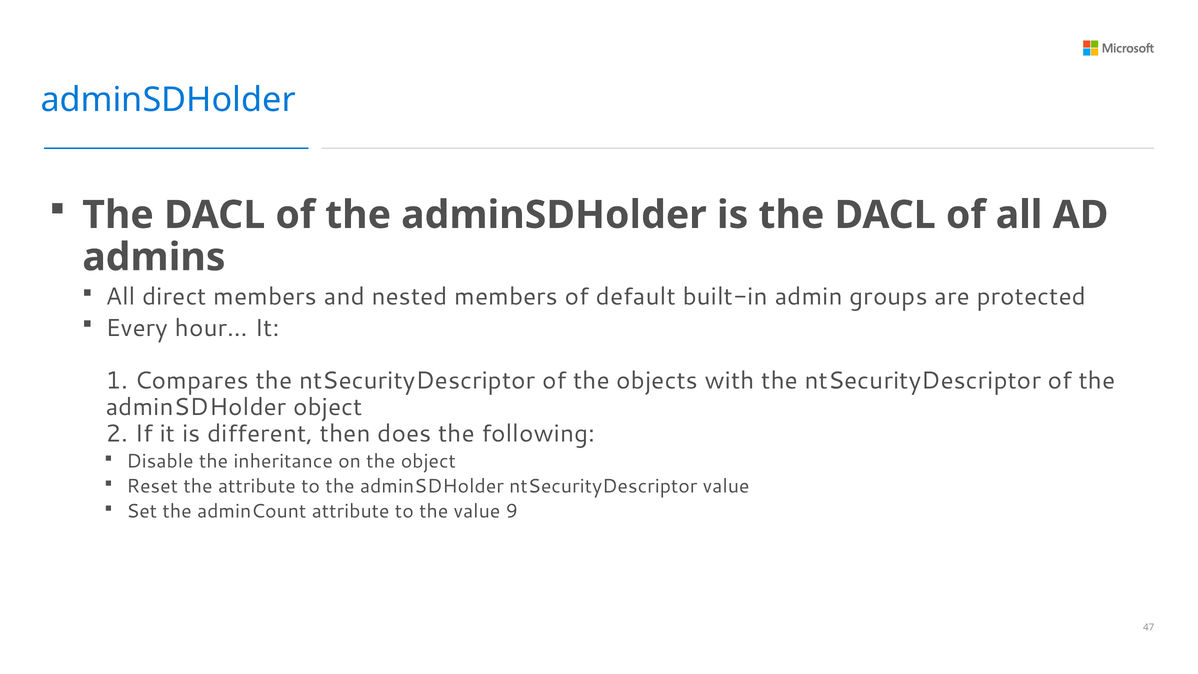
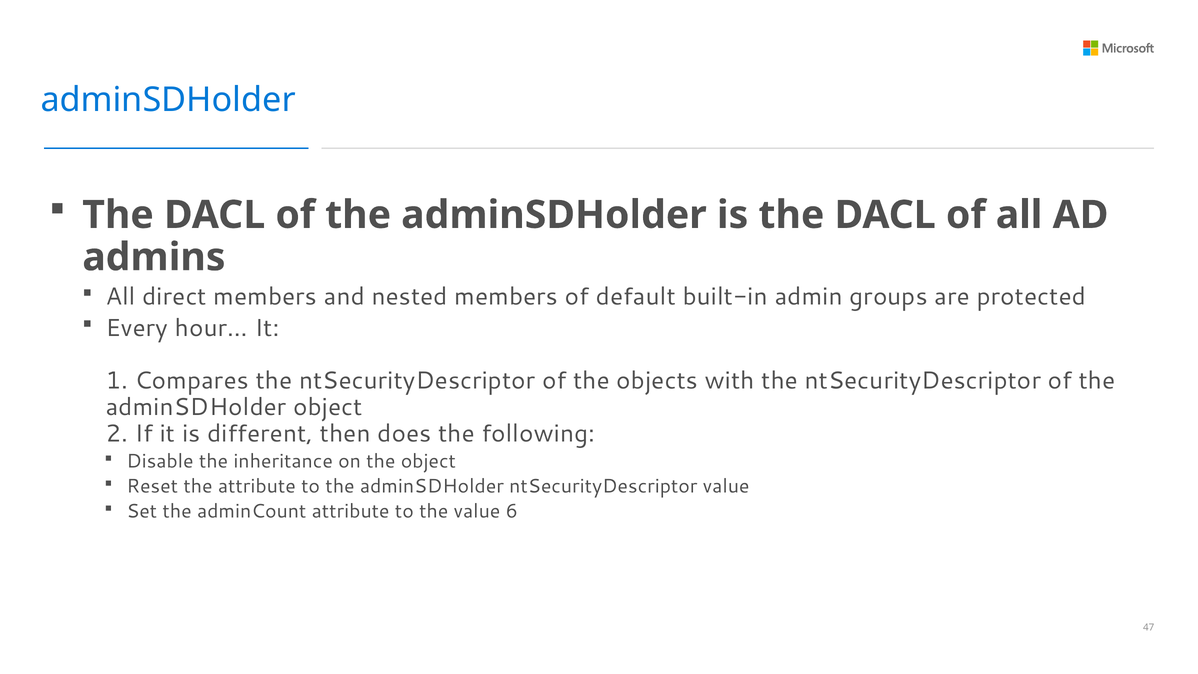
9: 9 -> 6
